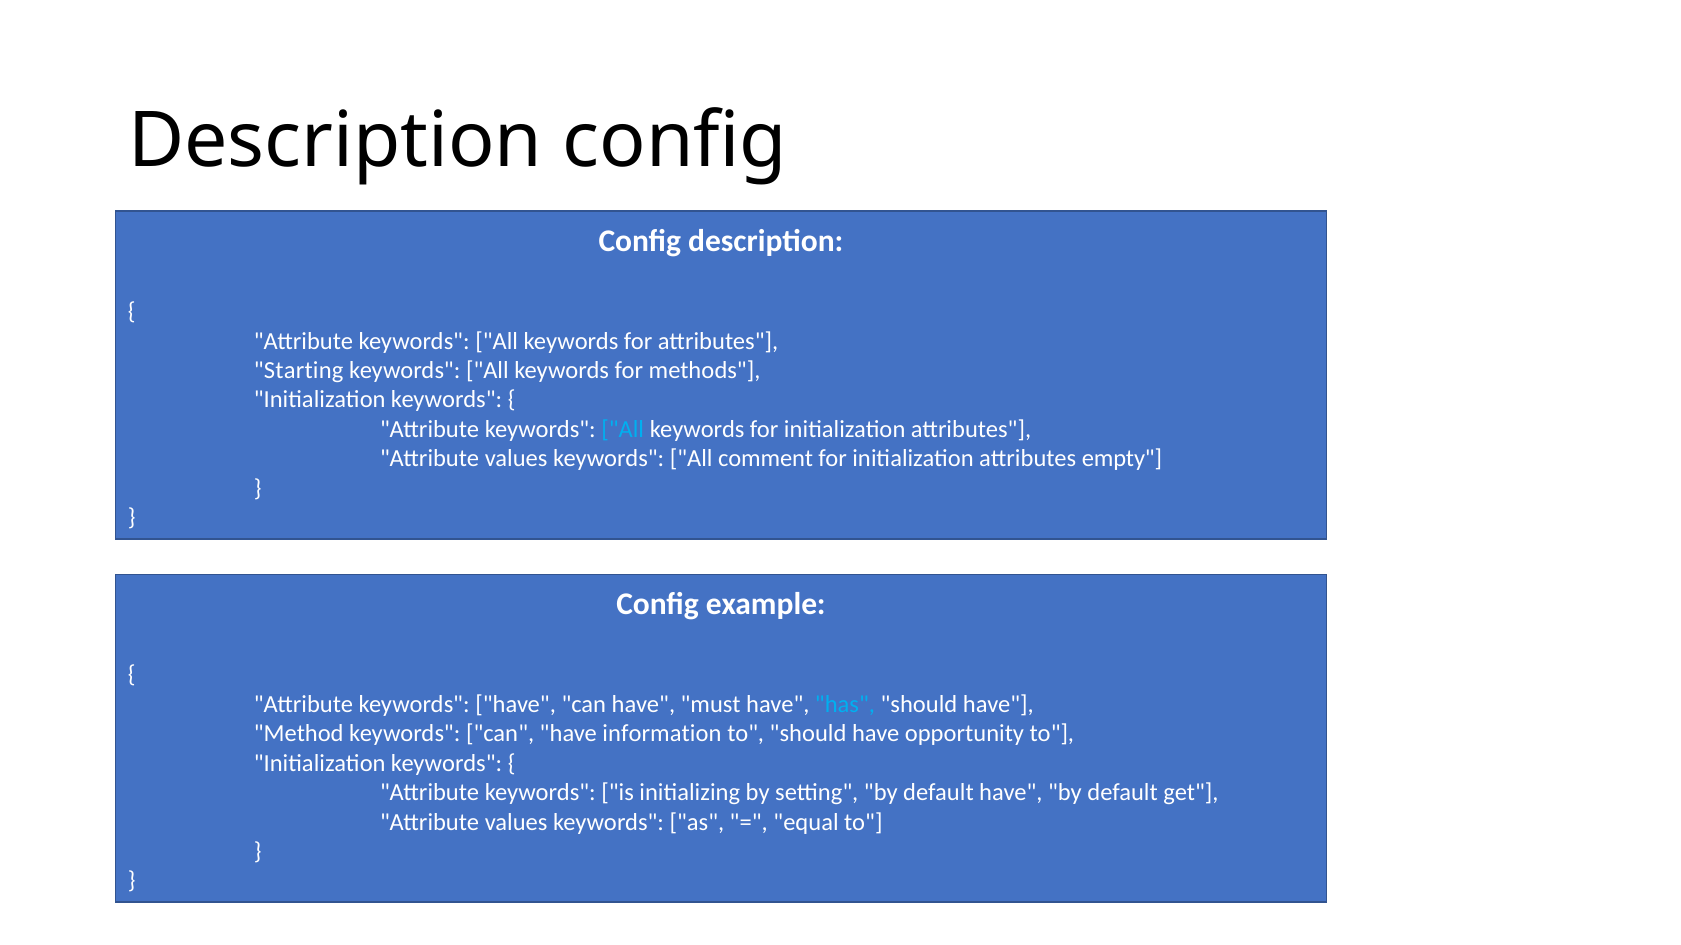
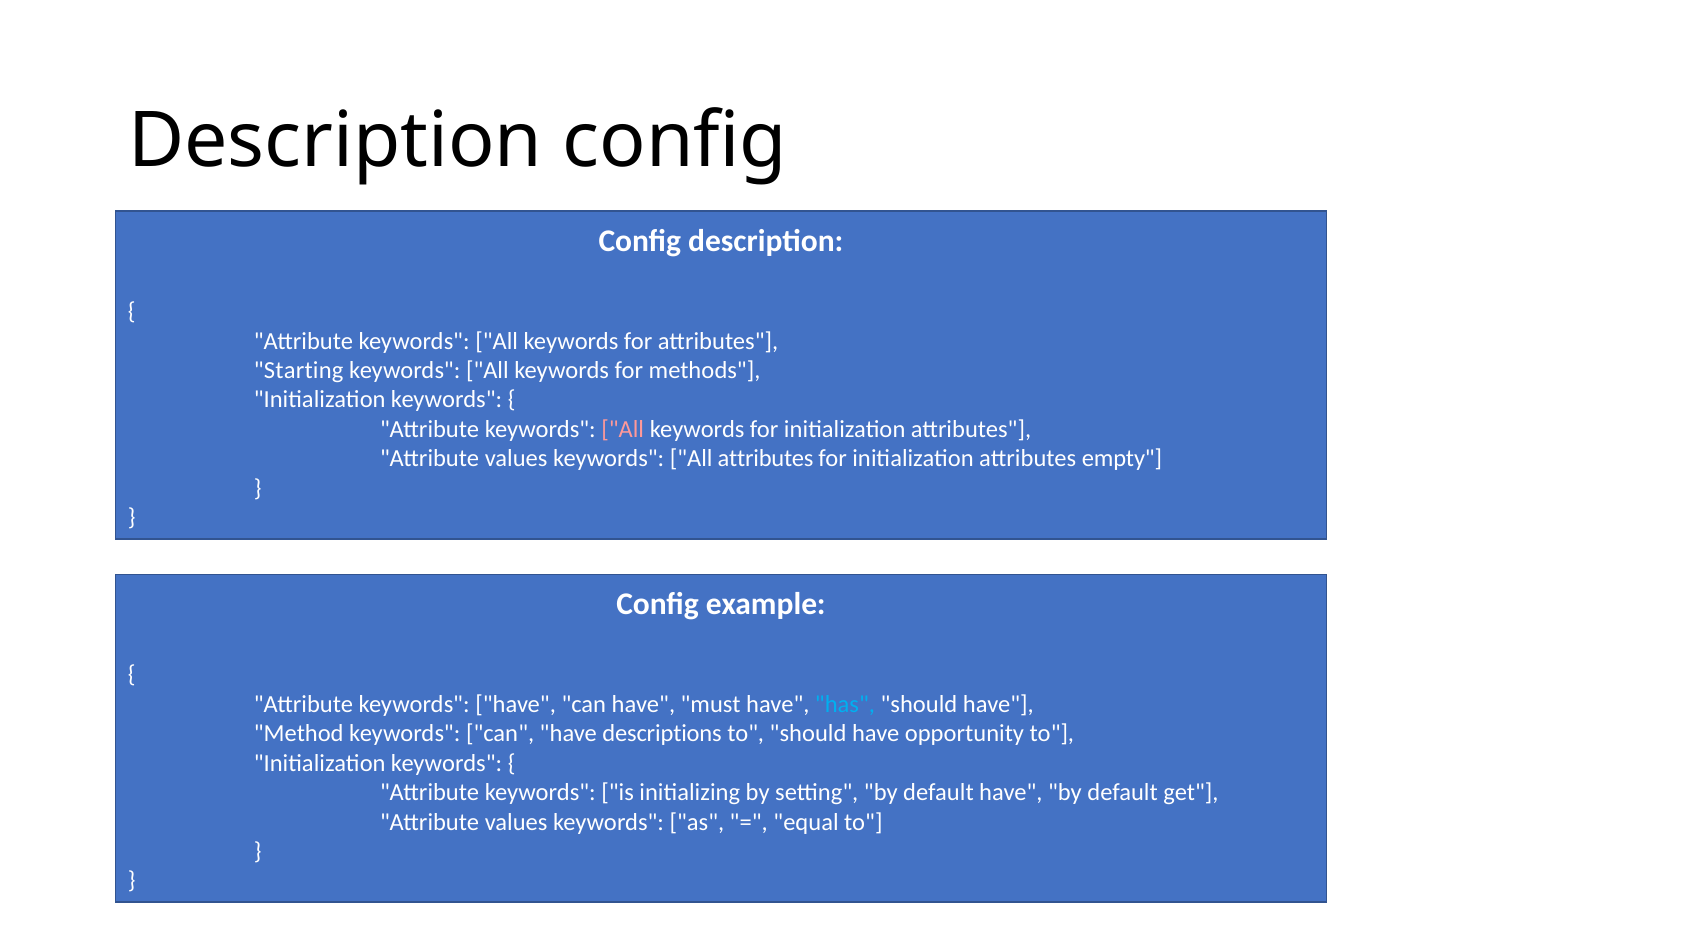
All at (623, 429) colour: light blue -> pink
All comment: comment -> attributes
information: information -> descriptions
